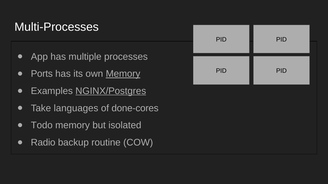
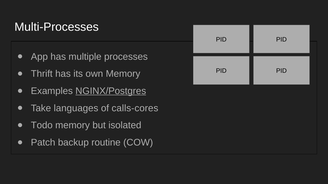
Ports: Ports -> Thrift
Memory at (123, 74) underline: present -> none
done-cores: done-cores -> calls-cores
Radio: Radio -> Patch
